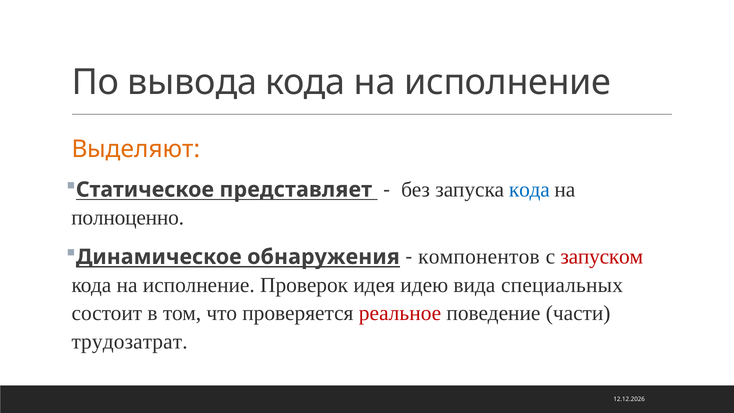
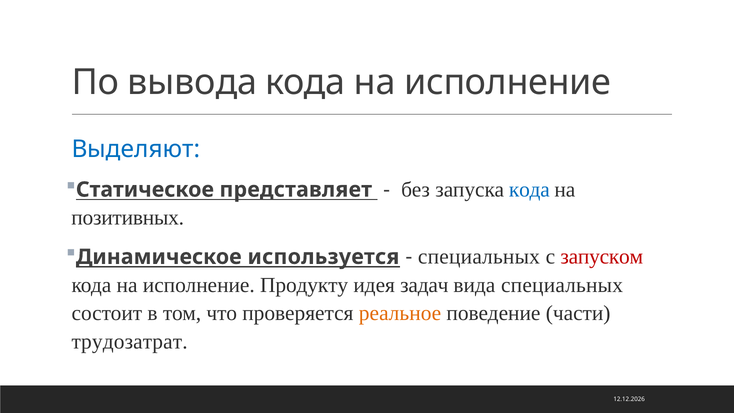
Выделяют colour: orange -> blue
полноценно: полноценно -> позитивных
обнаружения: обнаружения -> используется
компонентов at (479, 257): компонентов -> специальных
Проверок: Проверок -> Продукту
идею: идею -> задач
реальное colour: red -> orange
